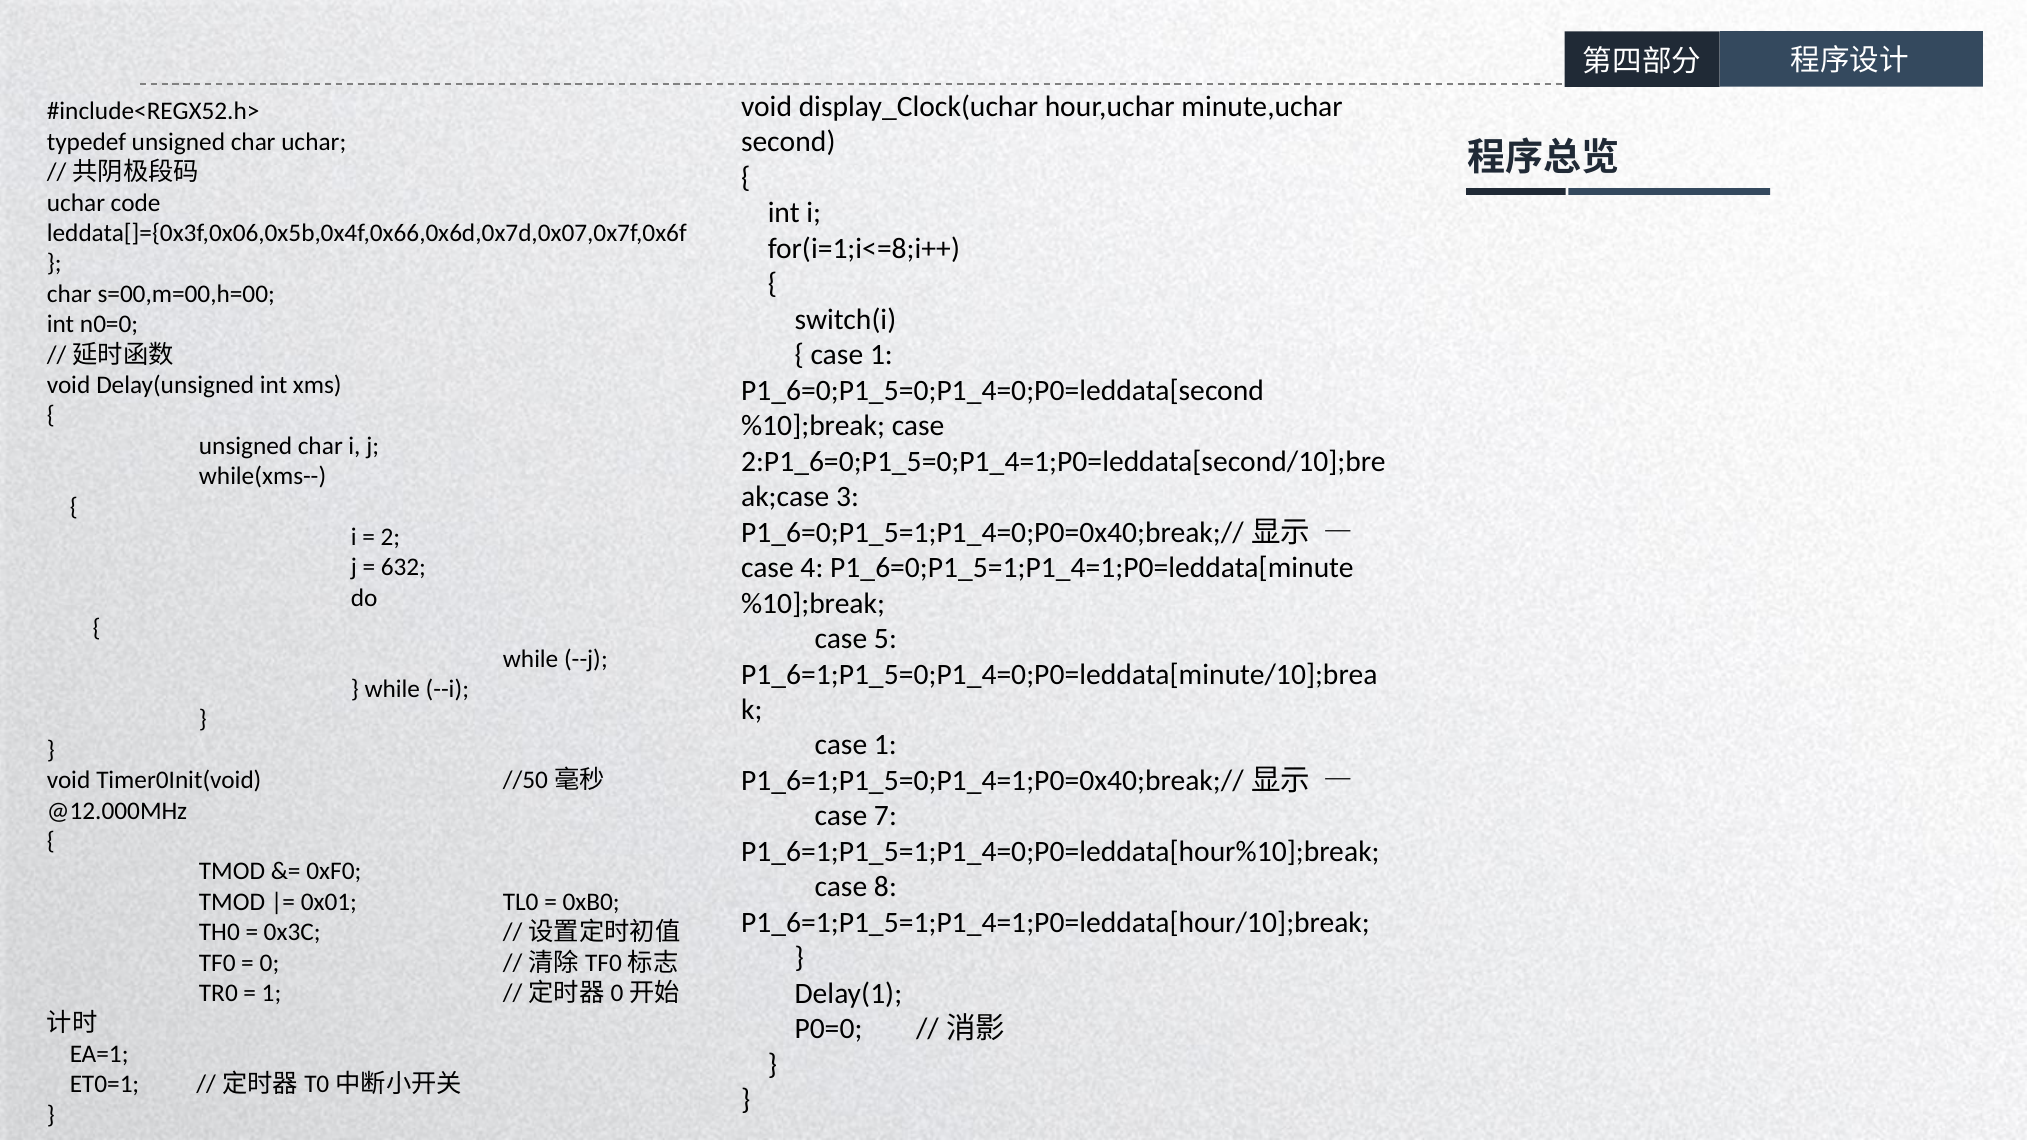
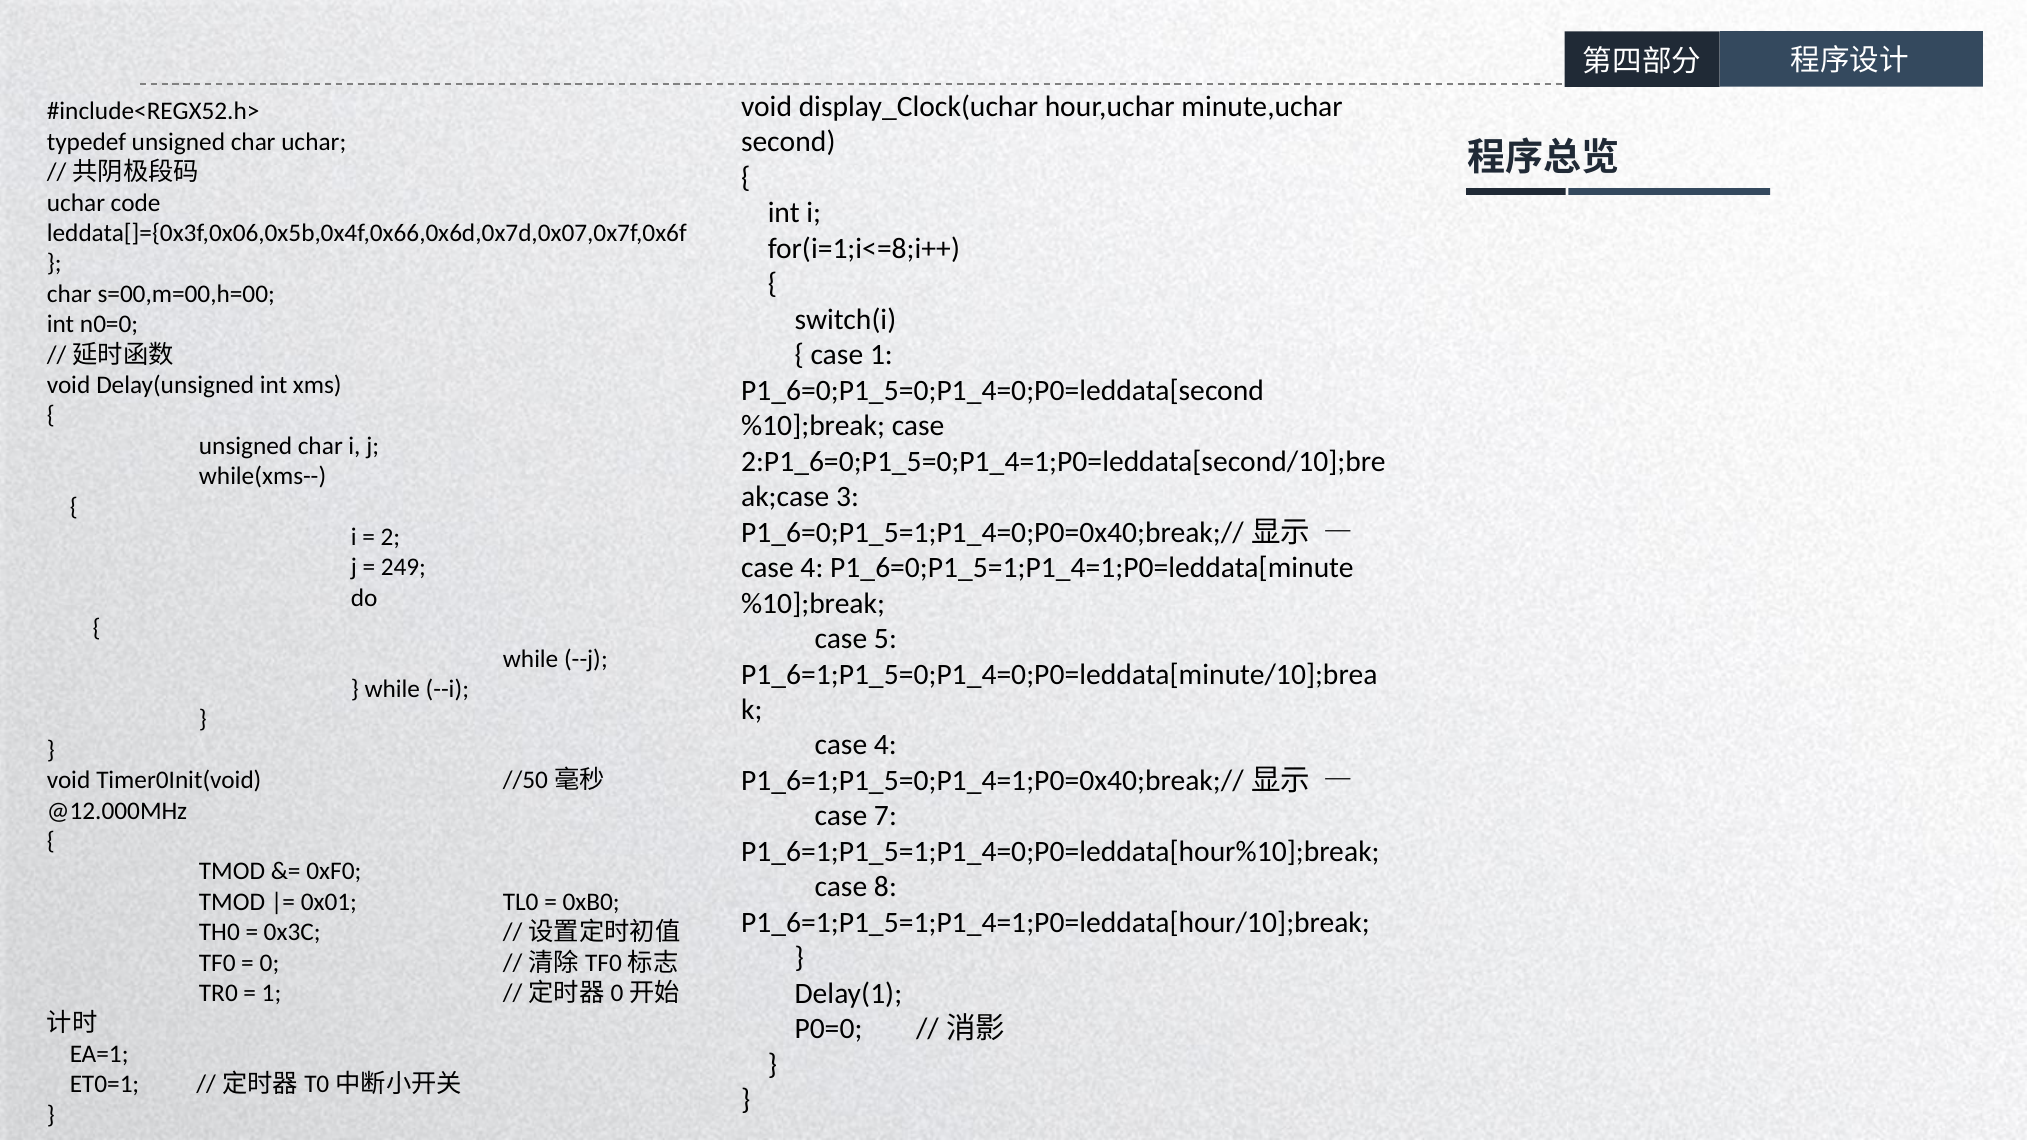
632: 632 -> 249
1 at (885, 745): 1 -> 4
